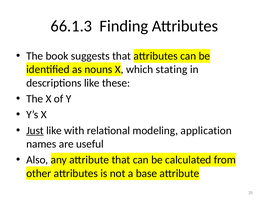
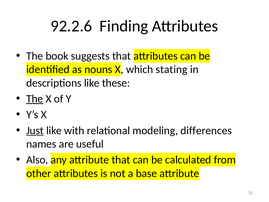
66.1.3: 66.1.3 -> 92.2.6
The at (35, 99) underline: none -> present
application: application -> differences
